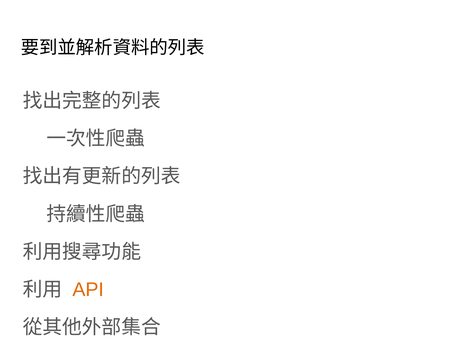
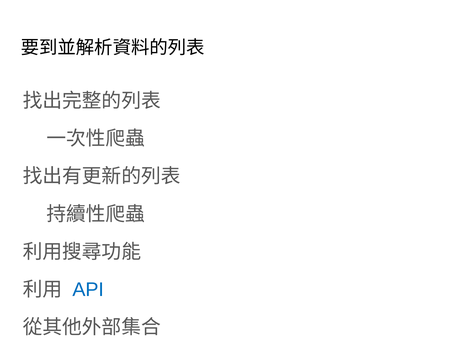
API colour: orange -> blue
